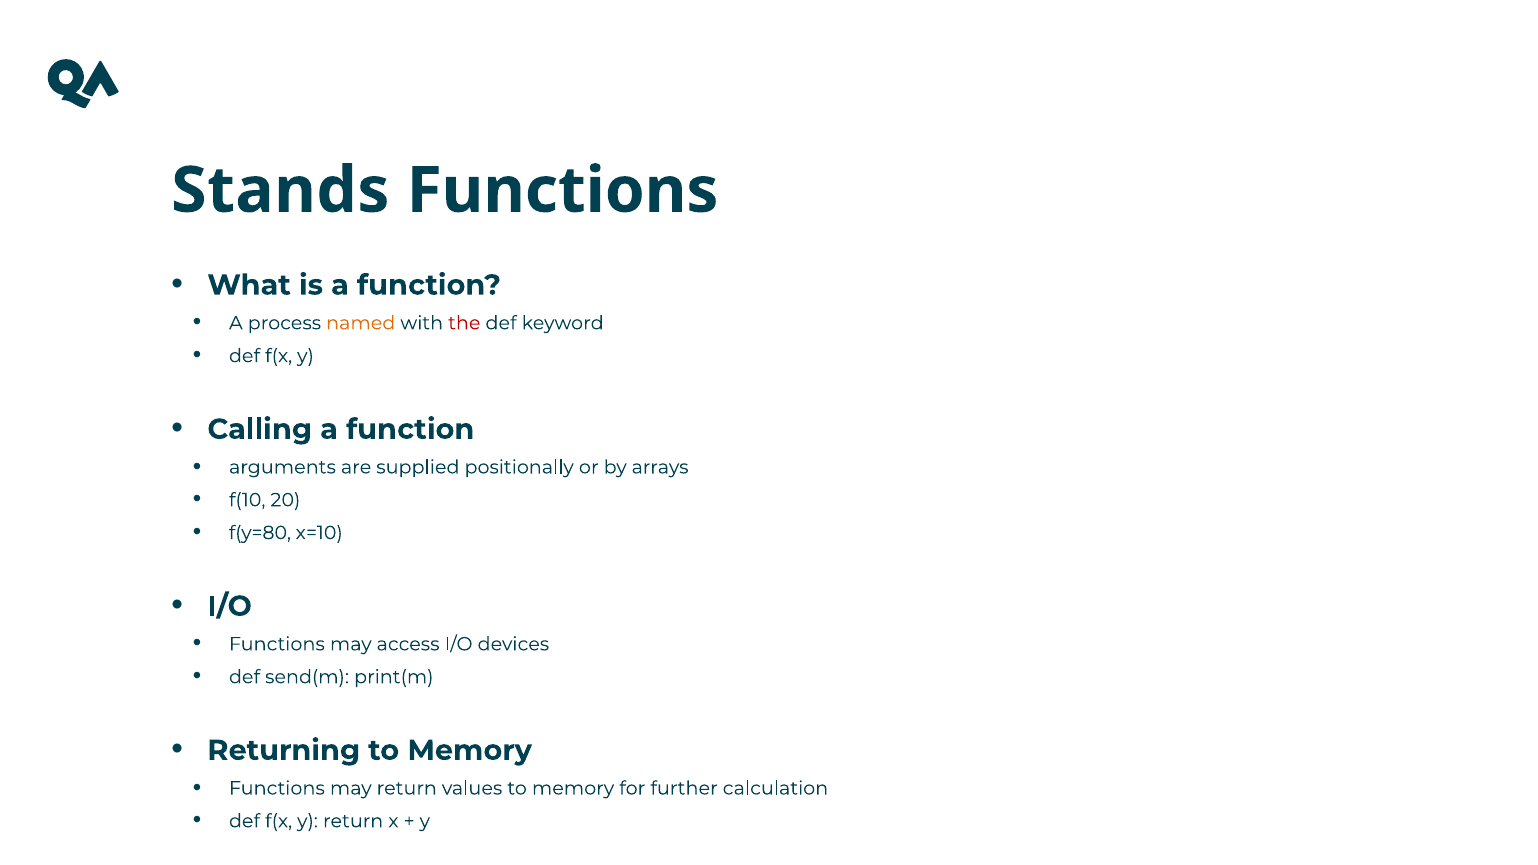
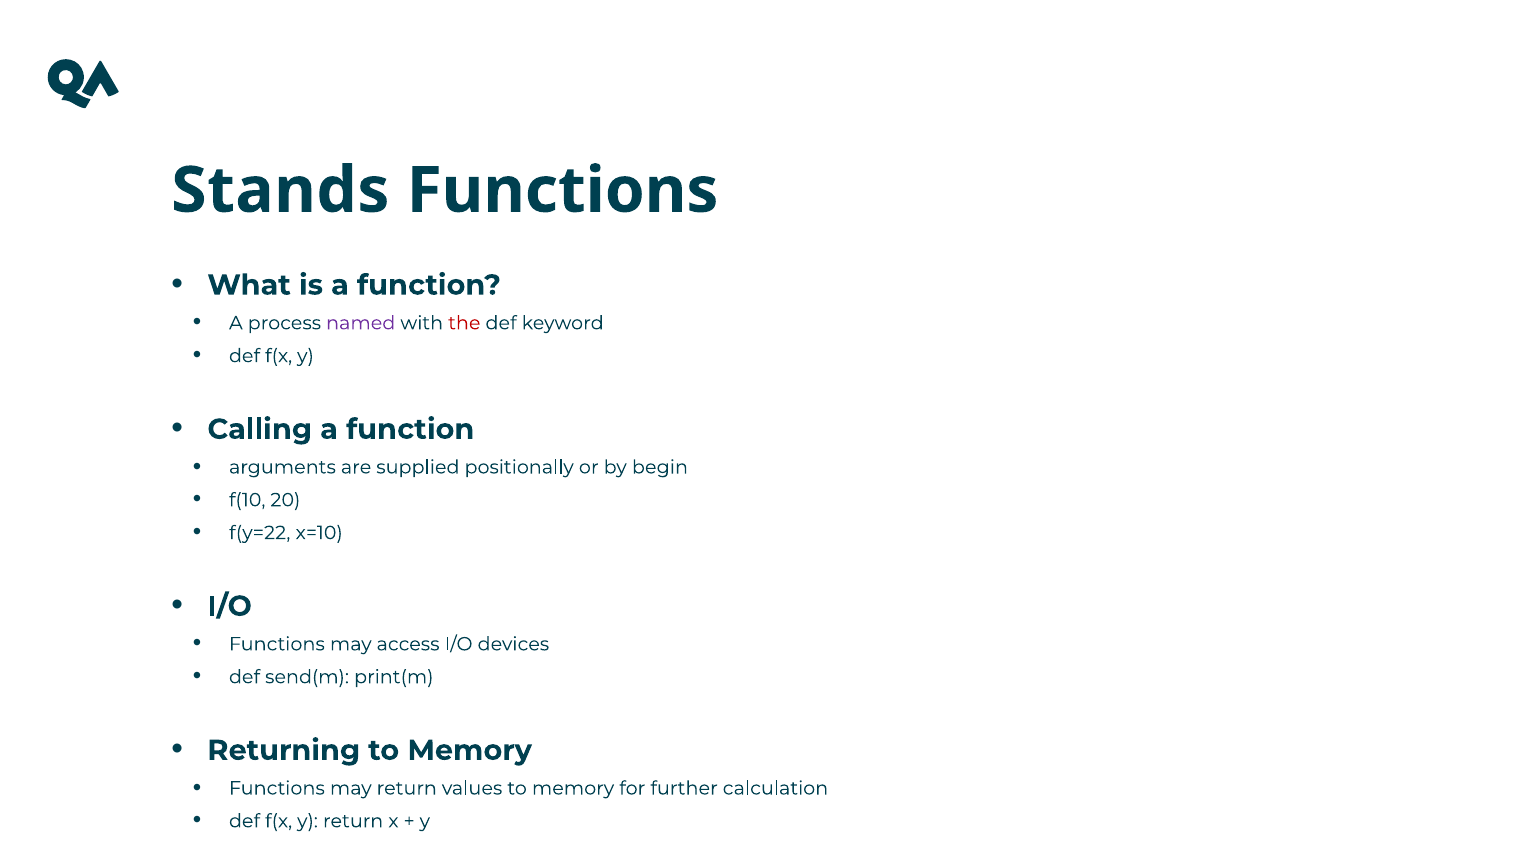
named colour: orange -> purple
arrays: arrays -> begin
f(y=80: f(y=80 -> f(y=22
